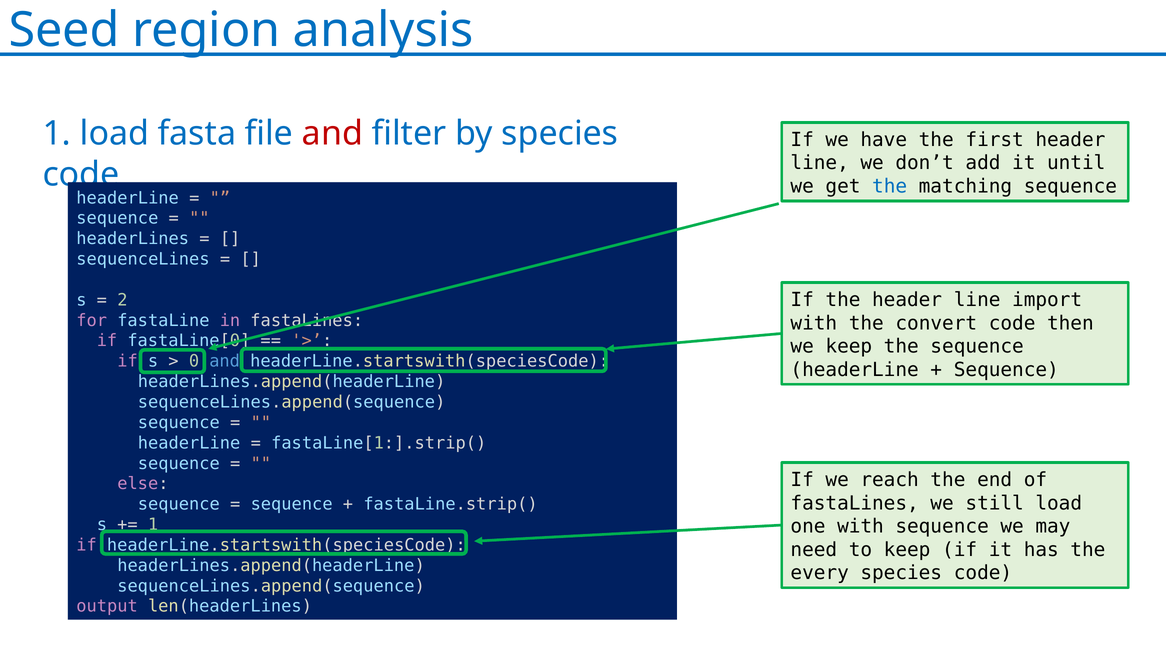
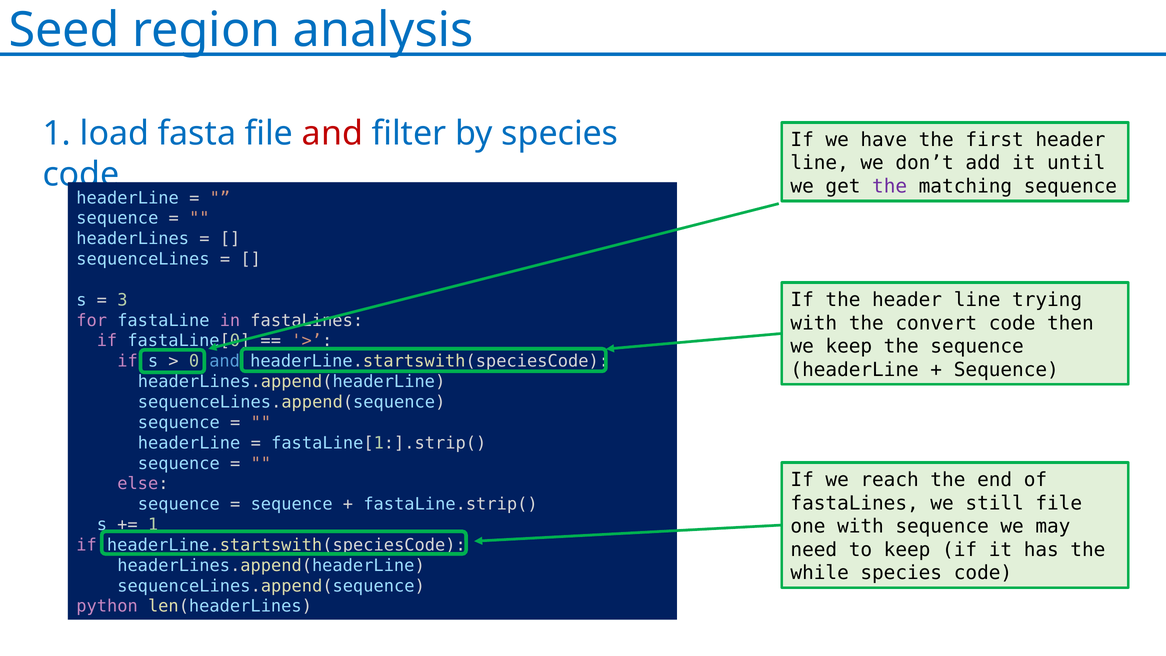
the at (890, 186) colour: blue -> purple
import: import -> trying
2: 2 -> 3
still load: load -> file
every: every -> while
output: output -> python
